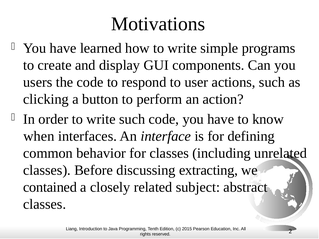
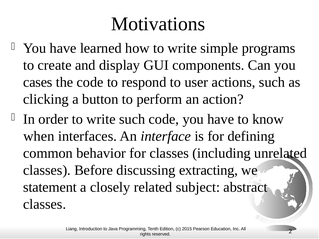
users: users -> cases
contained: contained -> statement
